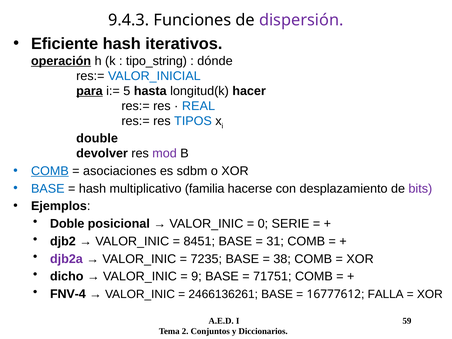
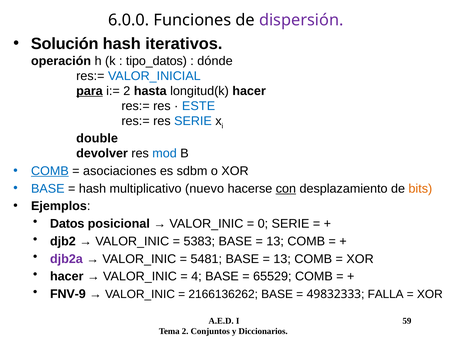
9.4.3: 9.4.3 -> 6.0.0
Eficiente: Eficiente -> Solución
operación underline: present -> none
tipo_string: tipo_string -> tipo_datos
i:= 5: 5 -> 2
REAL: REAL -> ESTE
res TIPOS: TIPOS -> SERIE
mod colour: purple -> blue
familia: familia -> nuevo
con underline: none -> present
bits colour: purple -> orange
Doble: Doble -> Datos
8451: 8451 -> 5383
31 at (275, 241): 31 -> 13
7235: 7235 -> 5481
38 at (282, 259): 38 -> 13
dicho at (67, 276): dicho -> hacer
9: 9 -> 4
71751: 71751 -> 65529
FNV-4: FNV-4 -> FNV-9
2466136261: 2466136261 -> 2166136262
16777612: 16777612 -> 49832333
